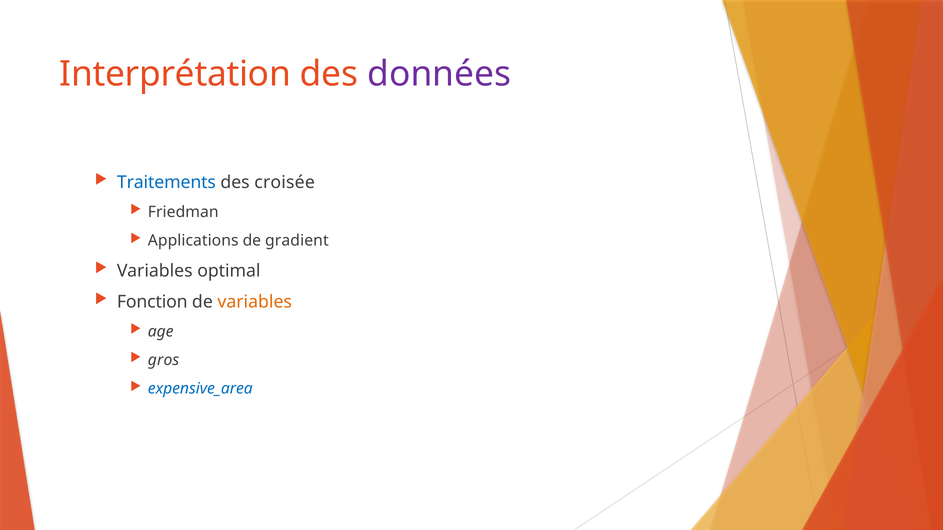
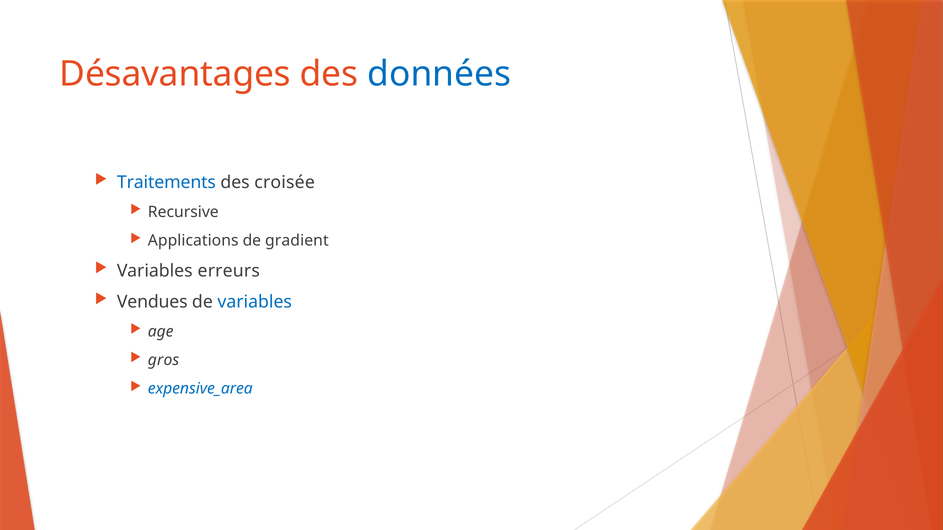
Interprétation: Interprétation -> Désavantages
données colour: purple -> blue
Friedman: Friedman -> Recursive
optimal: optimal -> erreurs
Fonction: Fonction -> Vendues
variables at (255, 302) colour: orange -> blue
